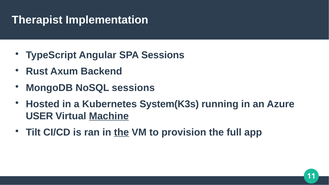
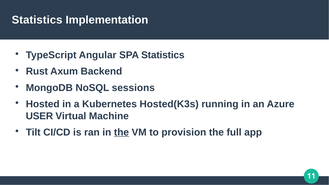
Therapist at (37, 20): Therapist -> Statistics
SPA Sessions: Sessions -> Statistics
System(K3s: System(K3s -> Hosted(K3s
Machine underline: present -> none
